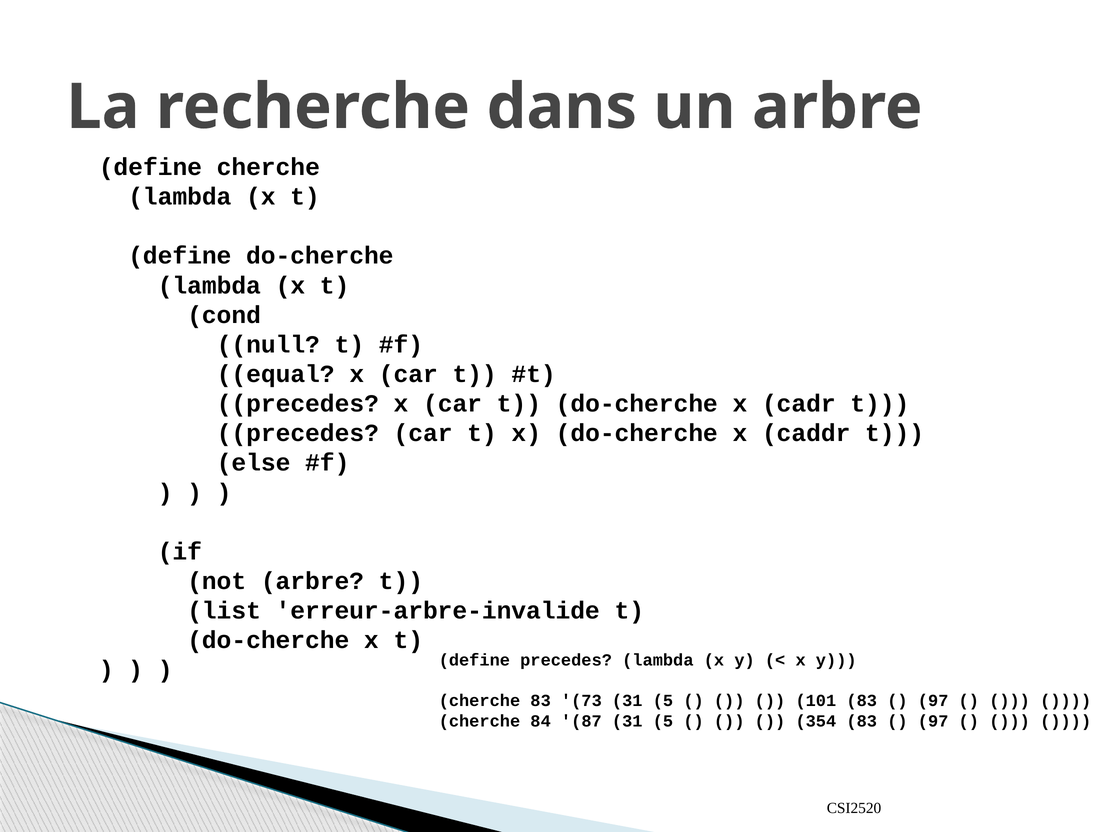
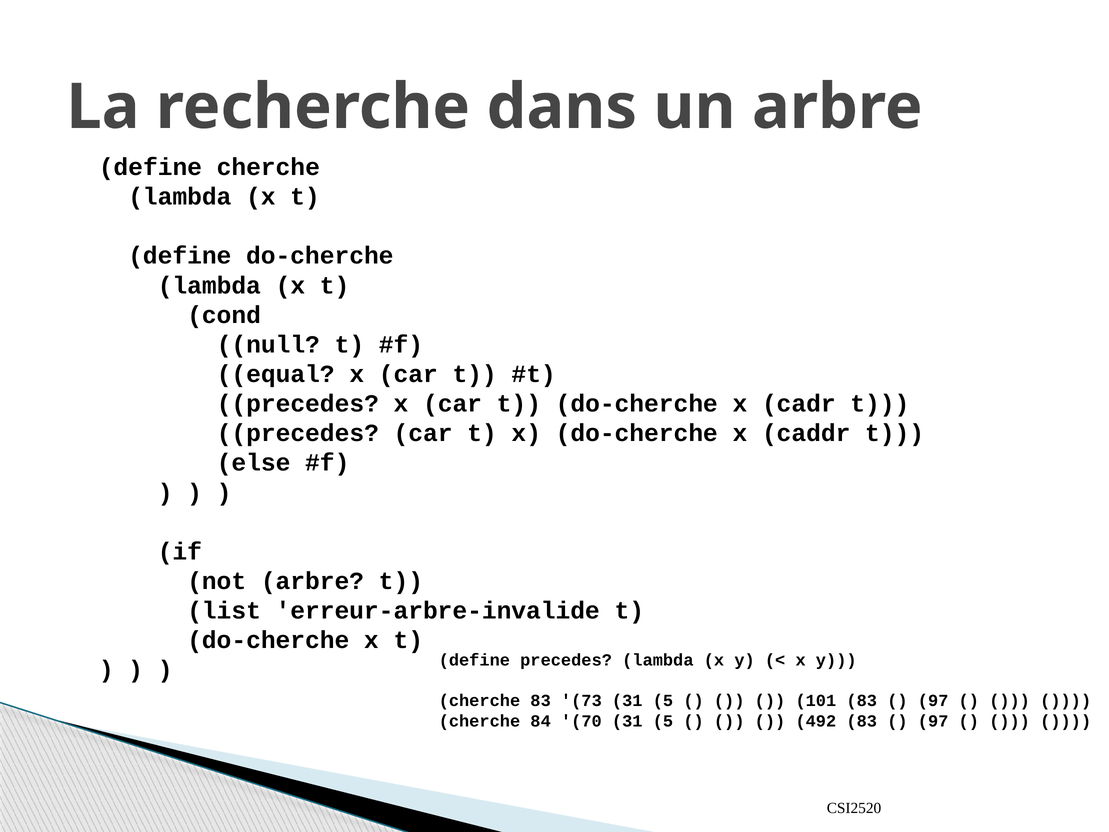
87: 87 -> 70
354: 354 -> 492
